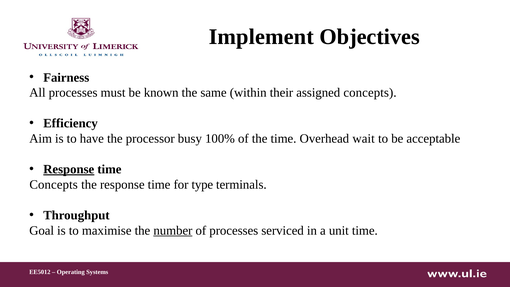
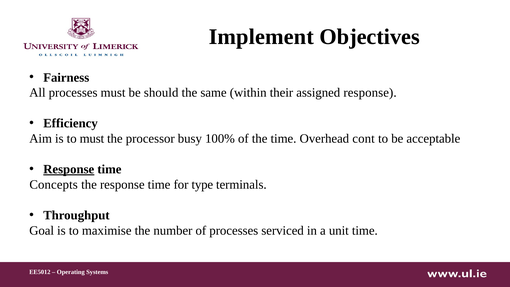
known: known -> should
assigned concepts: concepts -> response
to have: have -> must
wait: wait -> cont
number underline: present -> none
